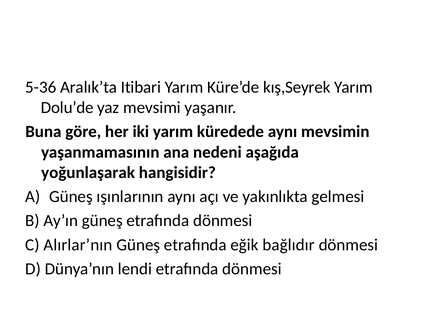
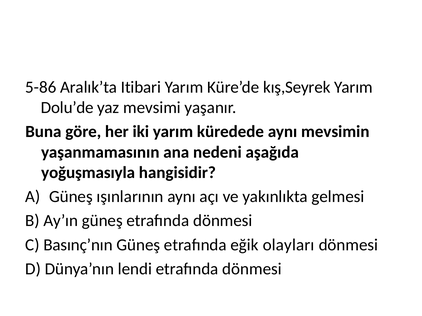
5-36: 5-36 -> 5-86
yoğunlaşarak: yoğunlaşarak -> yoğuşmasıyla
Alırlar’nın: Alırlar’nın -> Basınç’nın
bağlıdır: bağlıdır -> olayları
